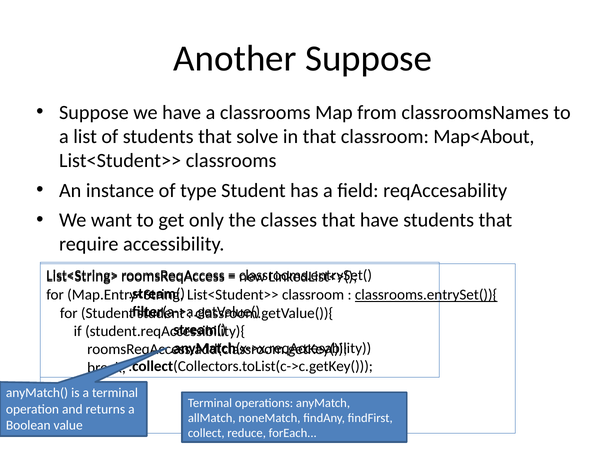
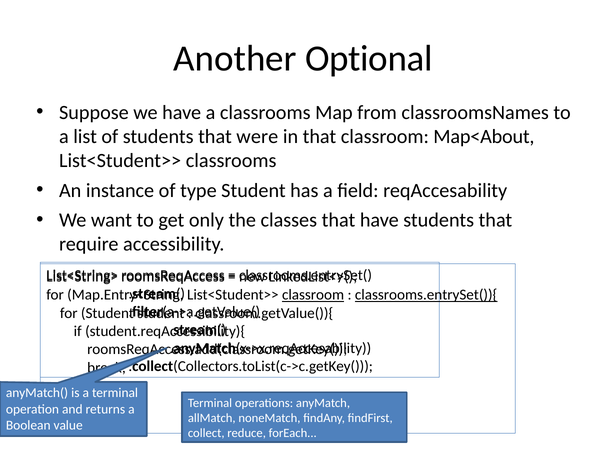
Another Suppose: Suppose -> Optional
solve: solve -> were
classroom at (313, 295) underline: none -> present
